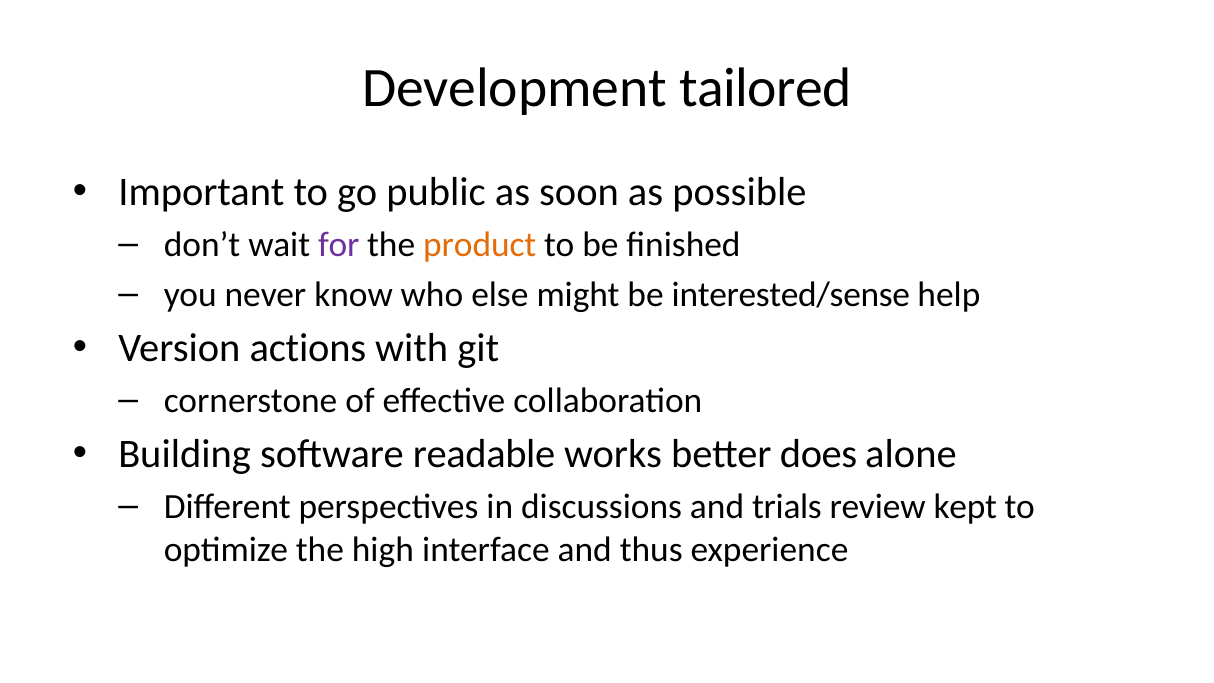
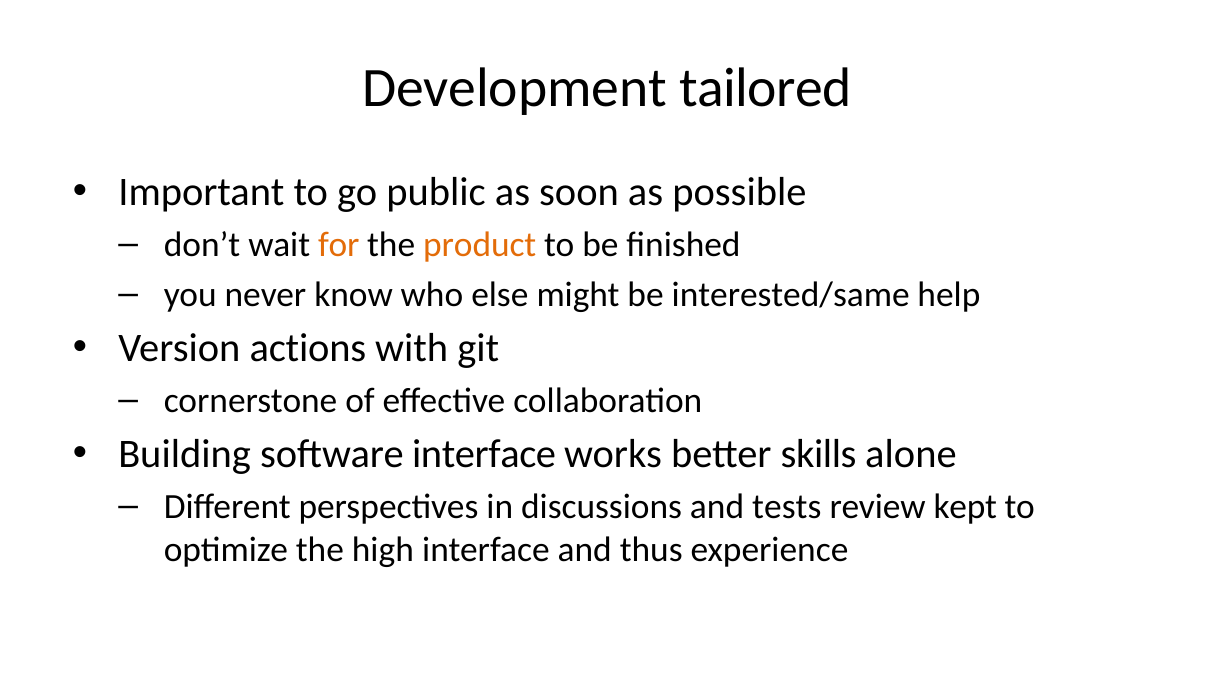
for colour: purple -> orange
interested/sense: interested/sense -> interested/same
software readable: readable -> interface
does: does -> skills
trials: trials -> tests
